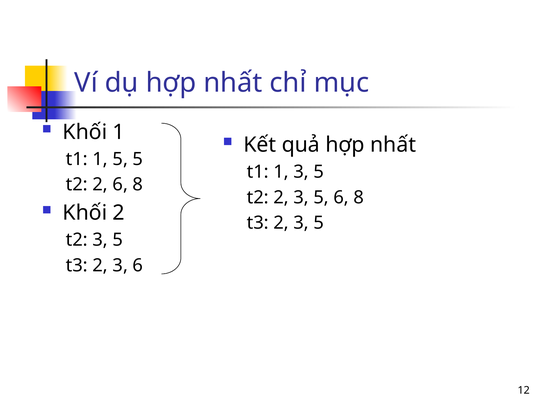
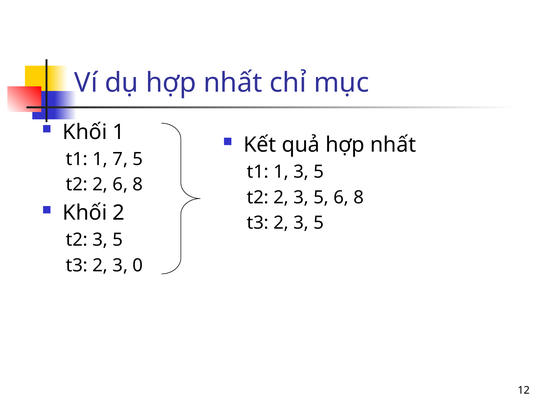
1 5: 5 -> 7
3 6: 6 -> 0
